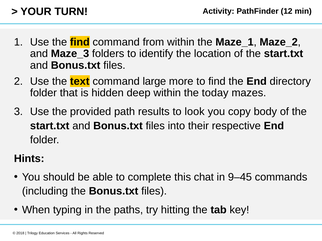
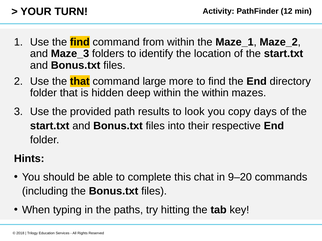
the text: text -> that
the today: today -> within
body: body -> days
9–45: 9–45 -> 9–20
